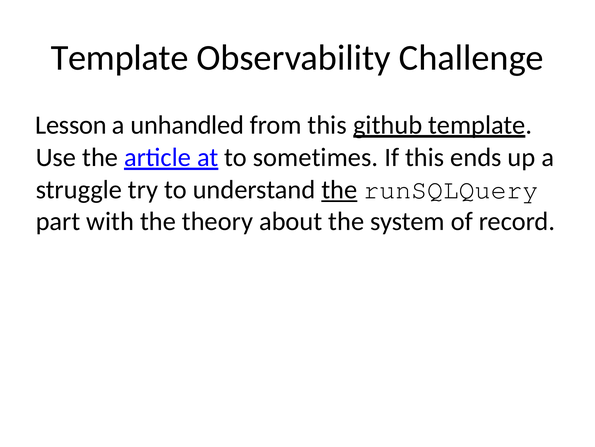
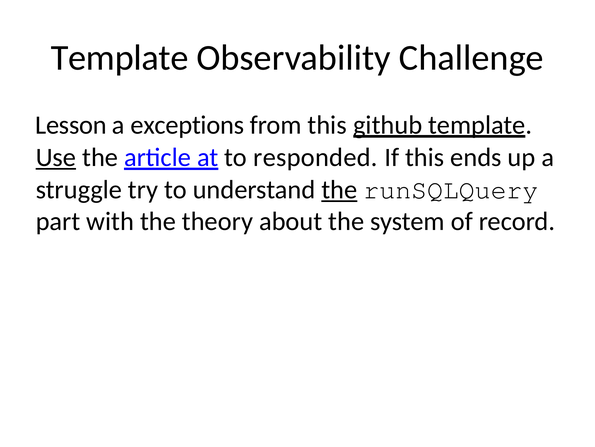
unhandled: unhandled -> exceptions
Use underline: none -> present
sometimes: sometimes -> responded
